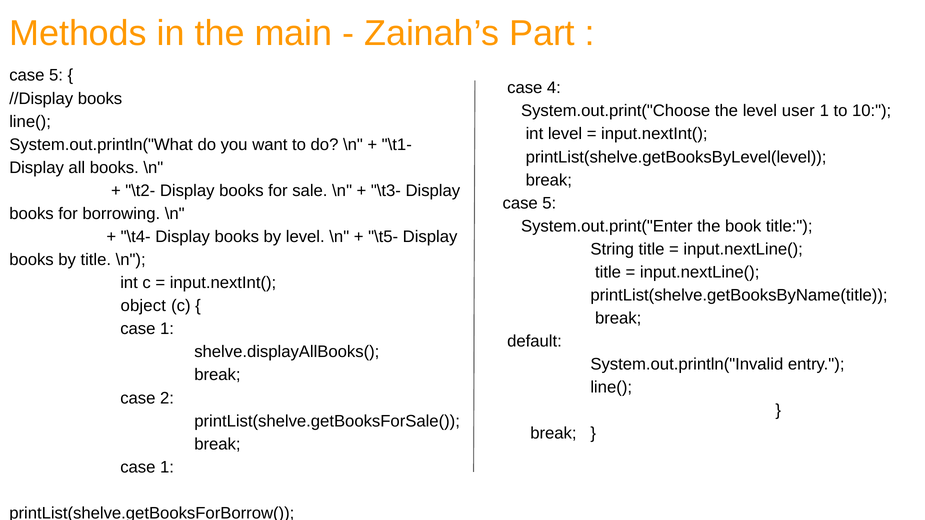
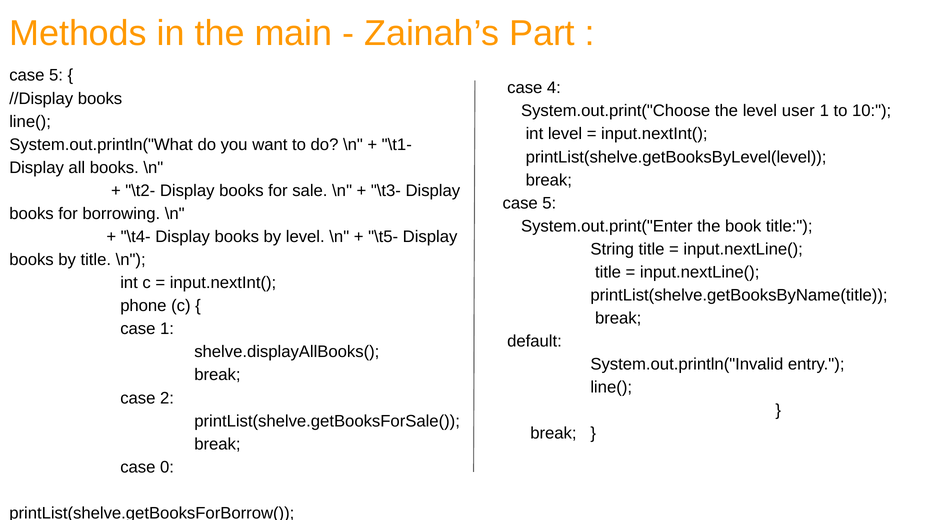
object: object -> phone
1 at (167, 467): 1 -> 0
